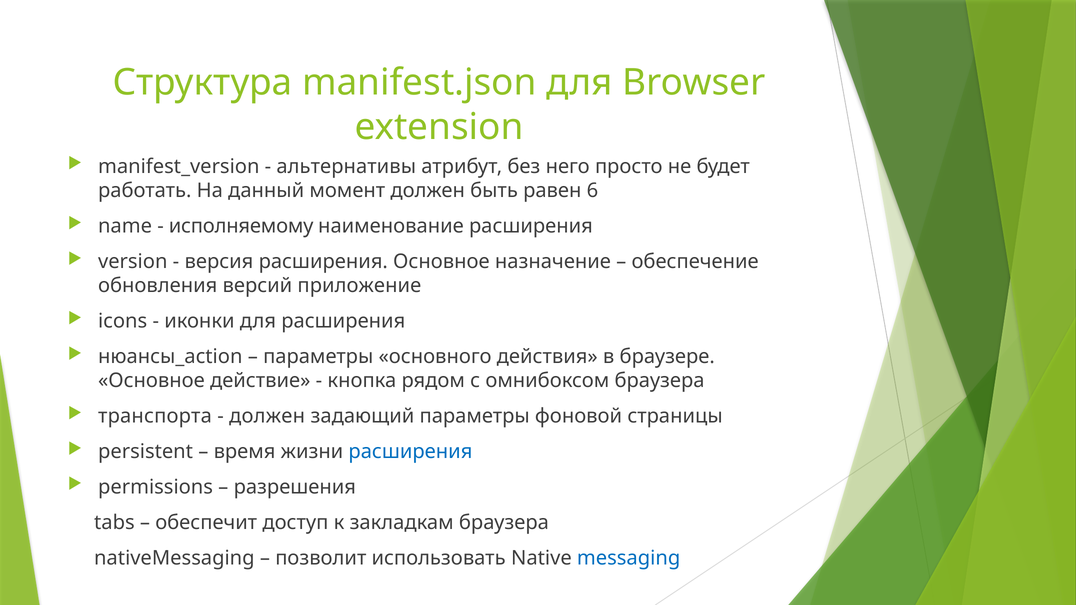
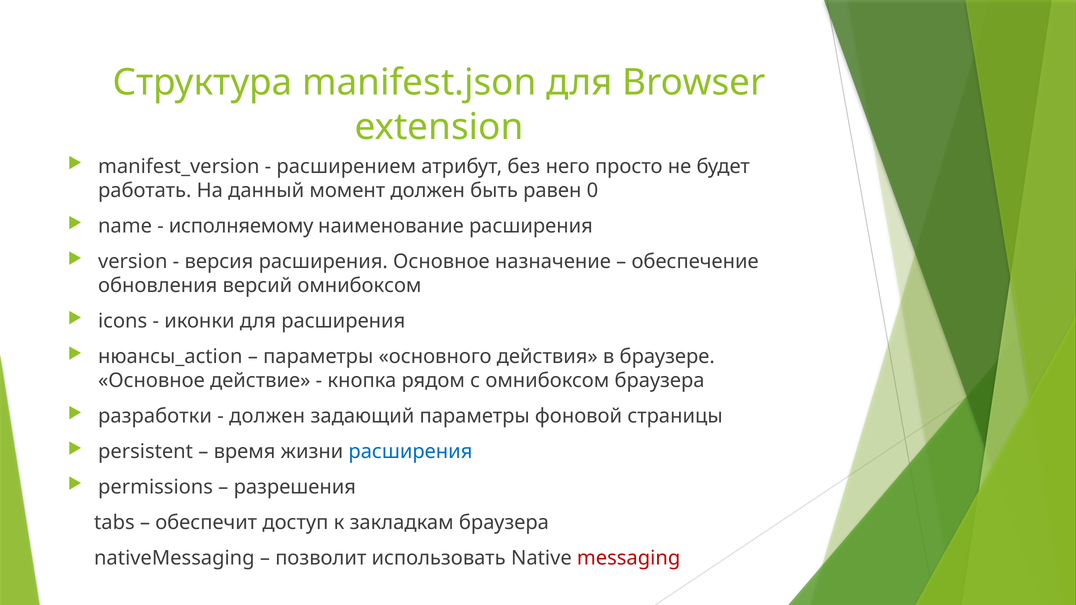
альтернативы: альтернативы -> расширением
6: 6 -> 0
версий приложение: приложение -> омнибоксом
транспорта: транспорта -> разработки
messaging colour: blue -> red
